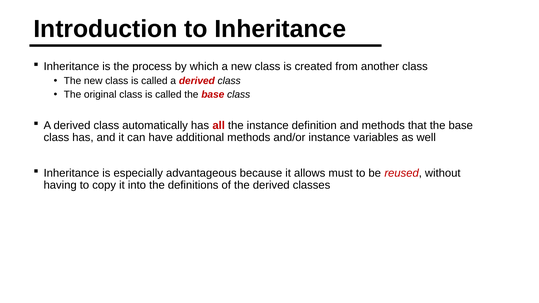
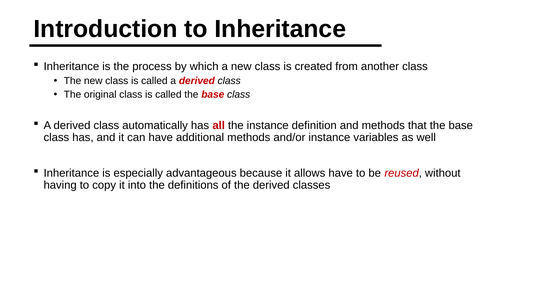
allows must: must -> have
